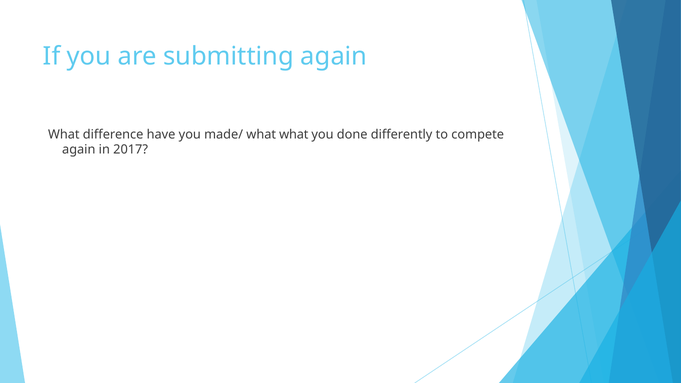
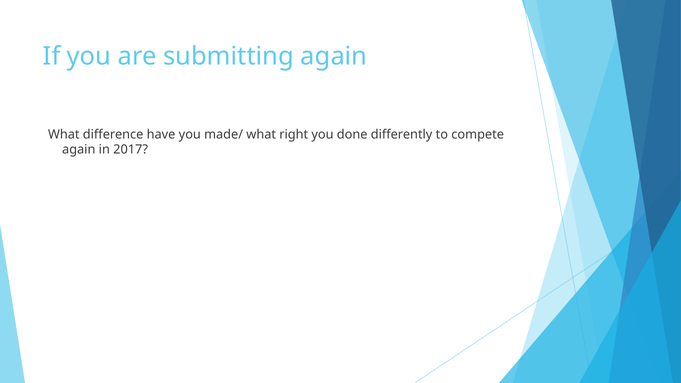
what what: what -> right
